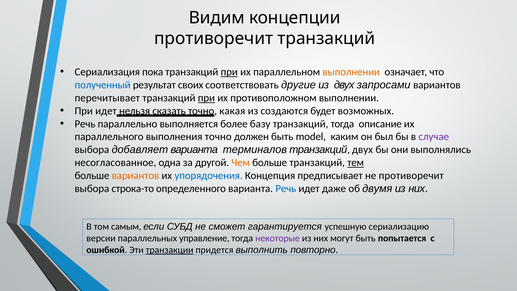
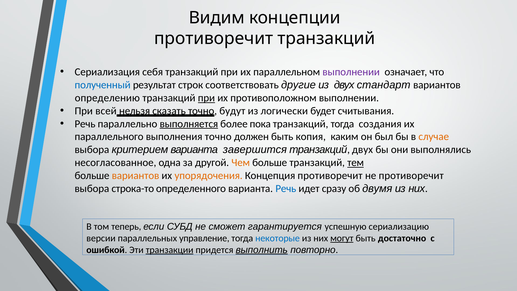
пока: пока -> себя
при at (229, 72) underline: present -> none
выполнении at (351, 72) colour: orange -> purple
своих: своих -> строк
запросами: запросами -> стандарт
перечитывает: перечитывает -> определению
При идет: идет -> всей
какая: какая -> будут
создаются: создаются -> логически
возможных: возможных -> считывания
выполняется underline: none -> present
базу: базу -> пока
описание: описание -> создания
model: model -> копия
случае colour: purple -> orange
добавляет: добавляет -> критерием
терминалов: терминалов -> завершится
упорядочения colour: blue -> orange
Концепция предписывает: предписывает -> противоречит
даже: даже -> сразу
самым: самым -> теперь
некоторые colour: purple -> blue
могут underline: none -> present
попытается: попытается -> достаточно
выполнить underline: none -> present
